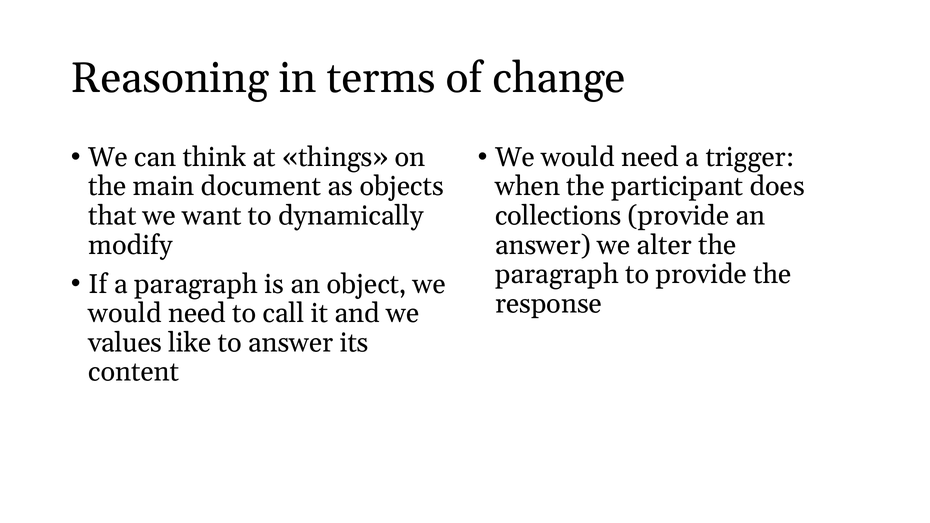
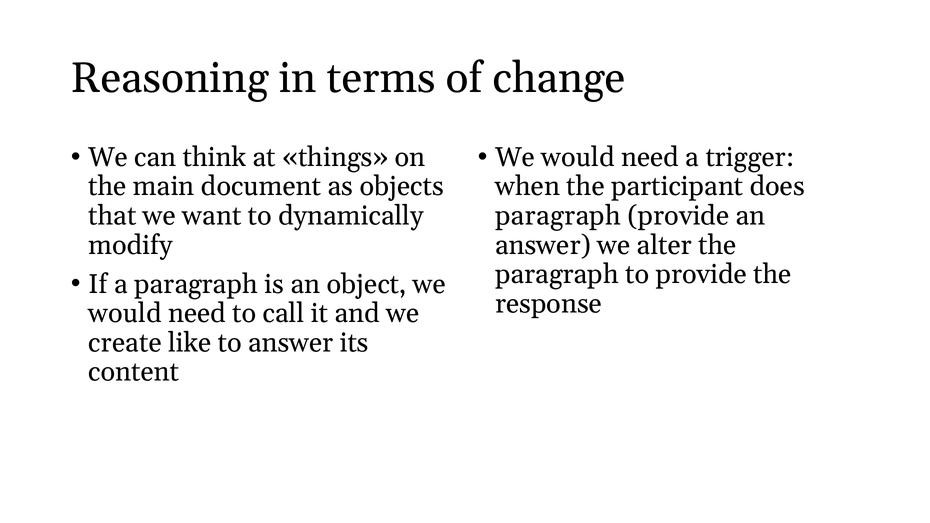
collections at (558, 216): collections -> paragraph
values: values -> create
